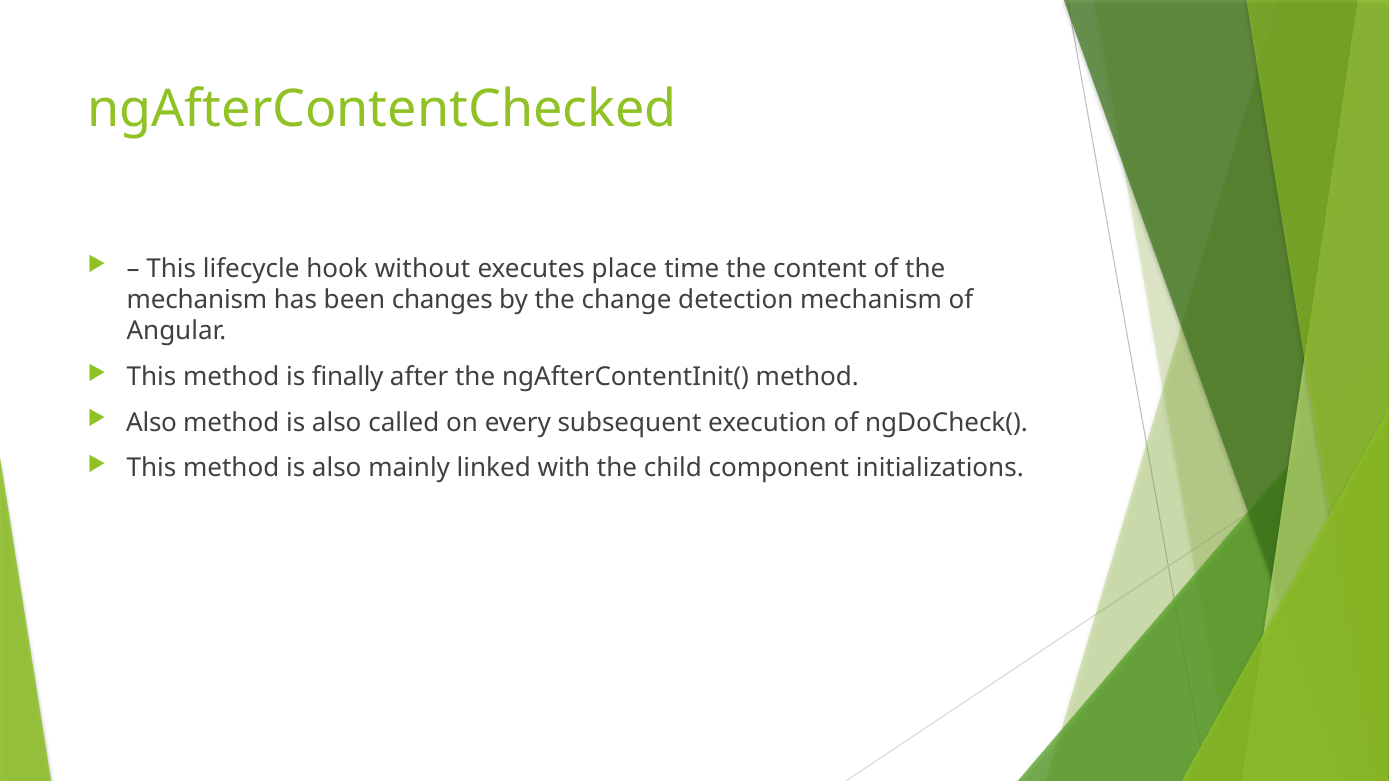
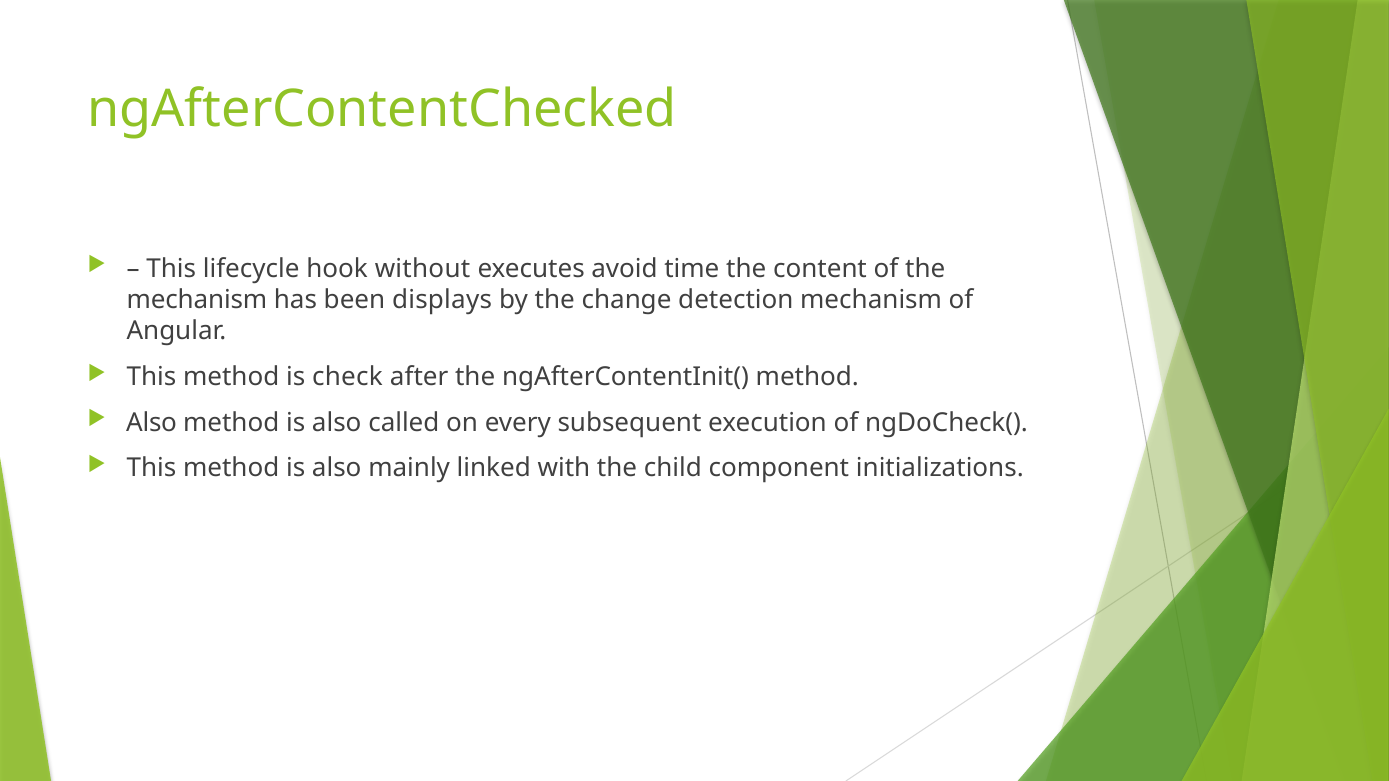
place: place -> avoid
changes: changes -> displays
finally: finally -> check
